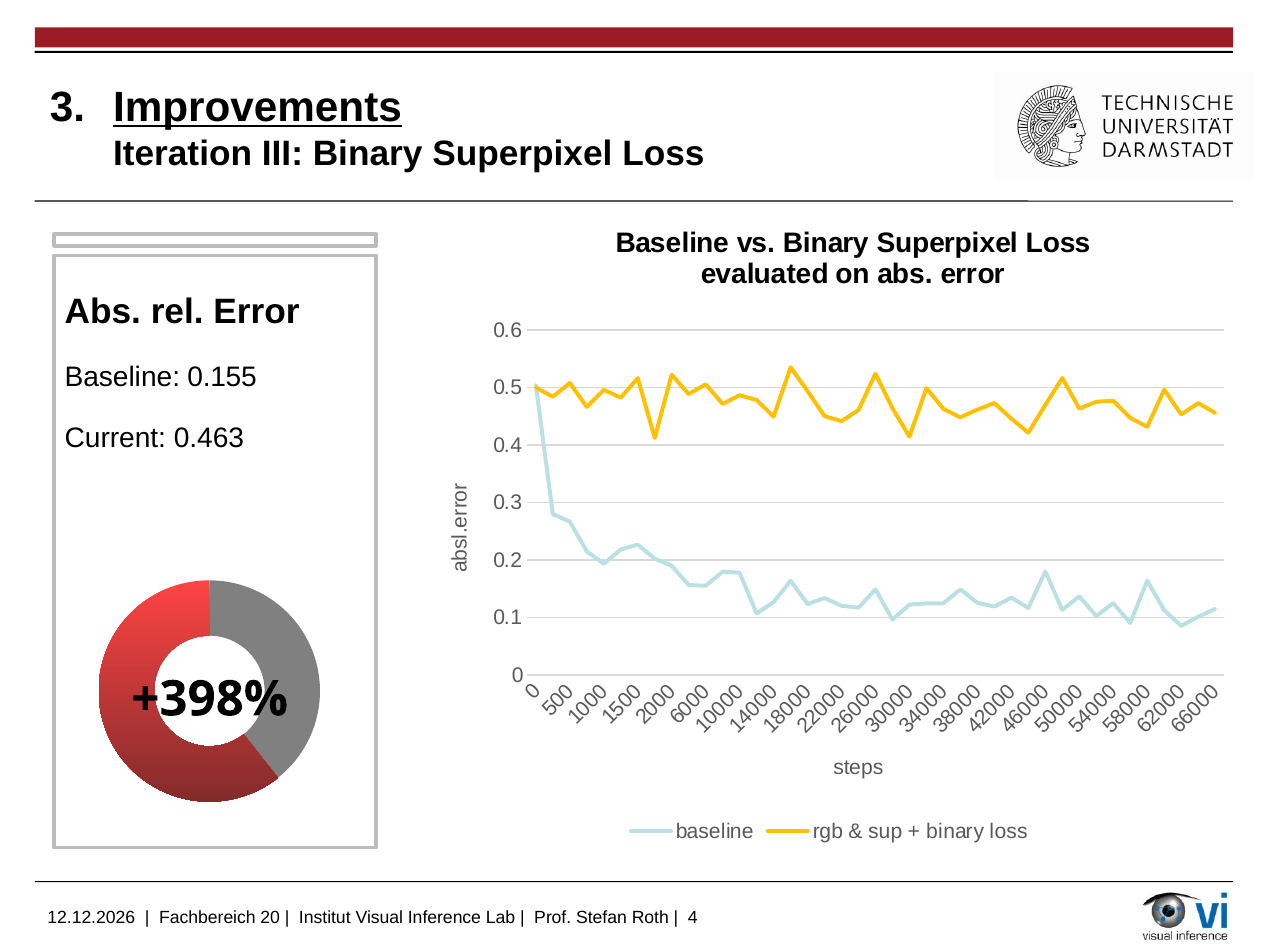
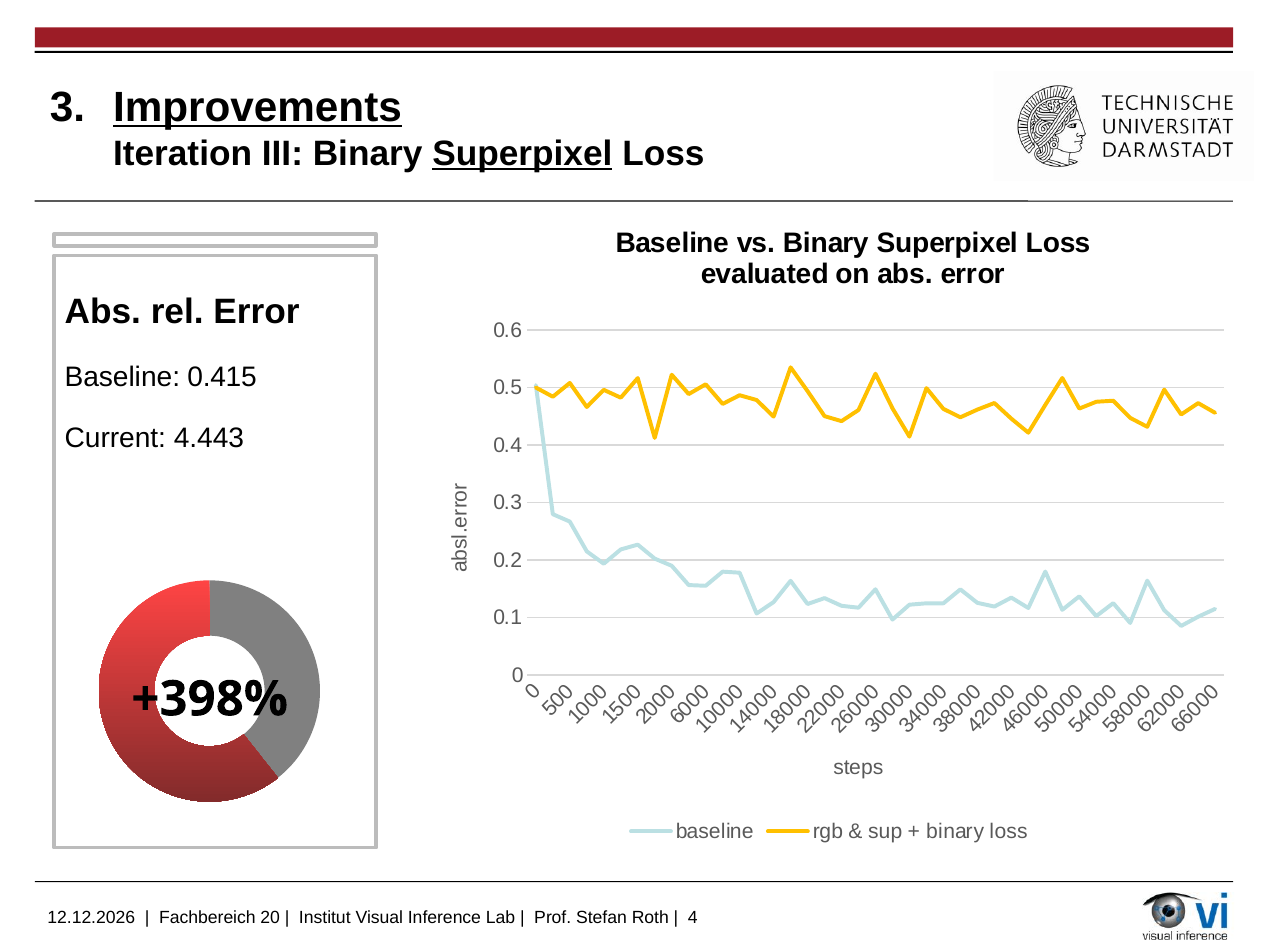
Superpixel at (522, 154) underline: none -> present
0.155: 0.155 -> 0.415
0.463: 0.463 -> 4.443
